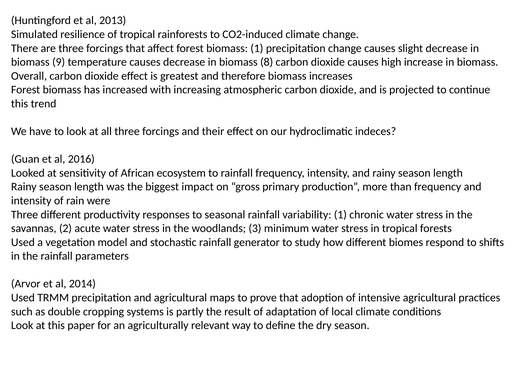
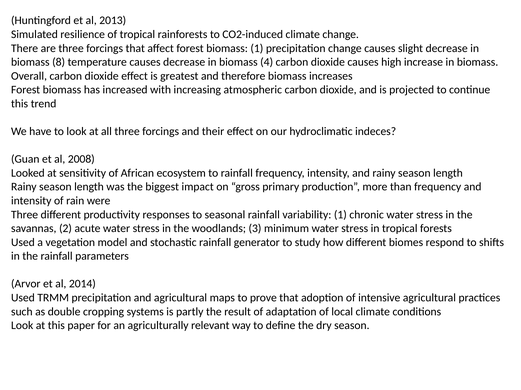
9: 9 -> 8
8: 8 -> 4
2016: 2016 -> 2008
